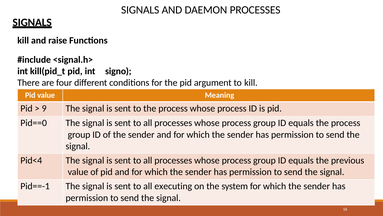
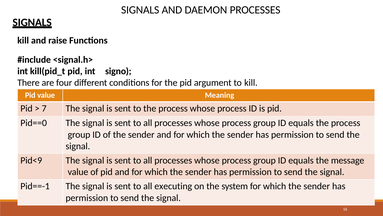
9: 9 -> 7
Pid<4: Pid<4 -> Pid<9
previous: previous -> message
